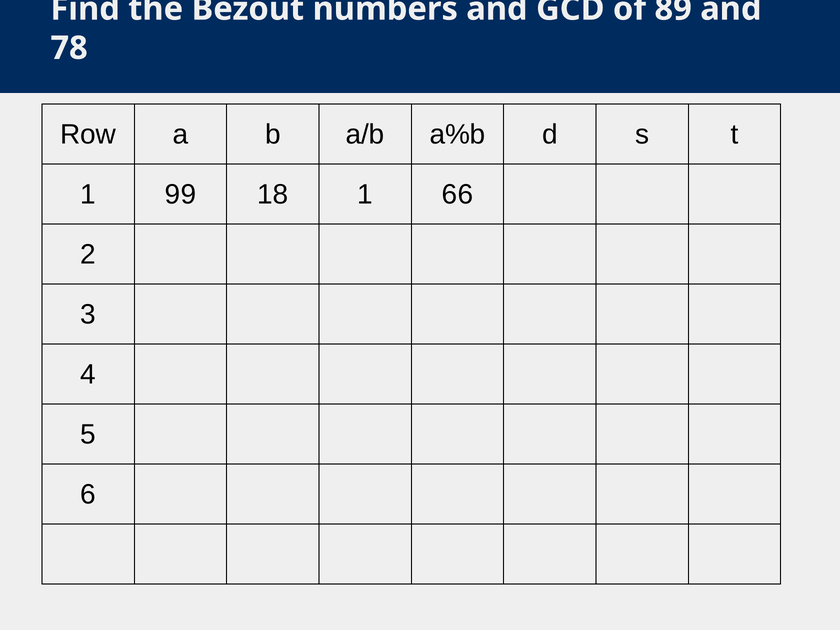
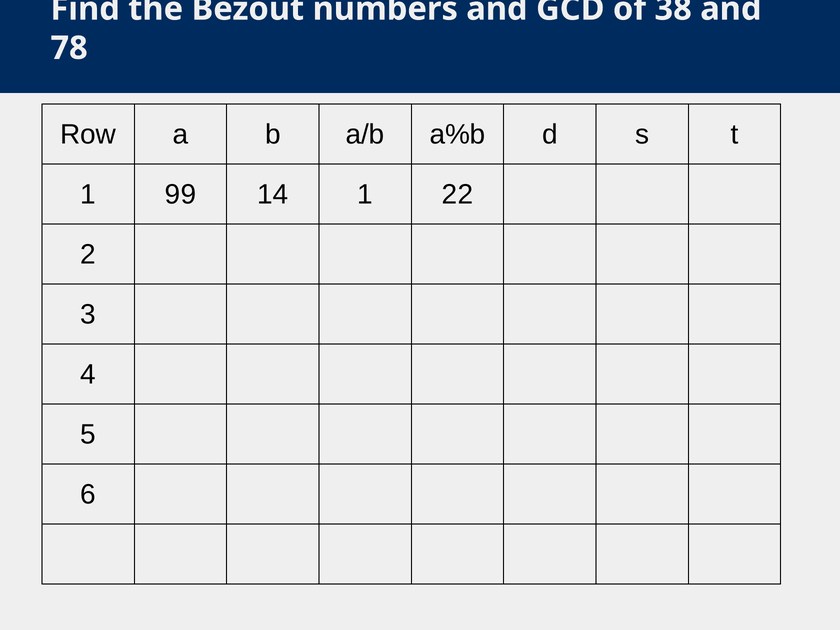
89: 89 -> 38
18: 18 -> 14
66: 66 -> 22
